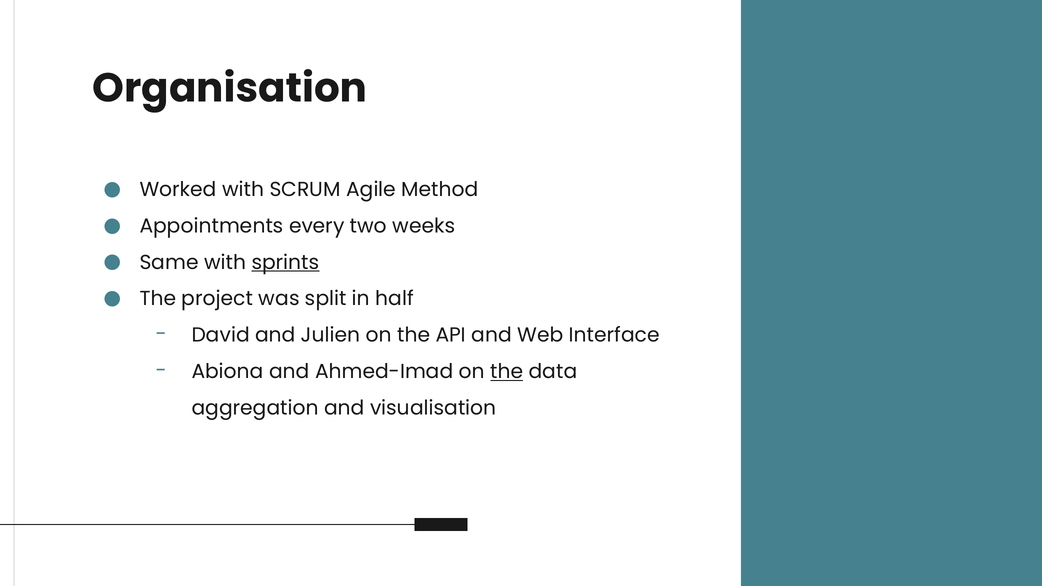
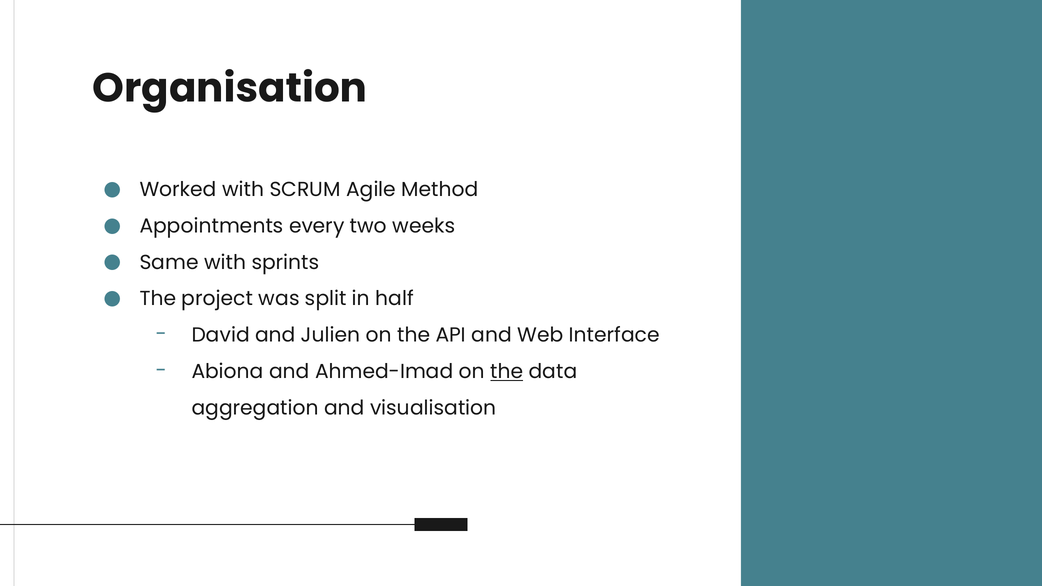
sprints underline: present -> none
